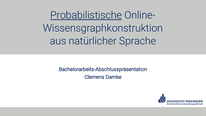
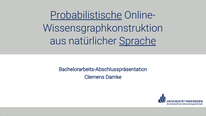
Sprache underline: none -> present
